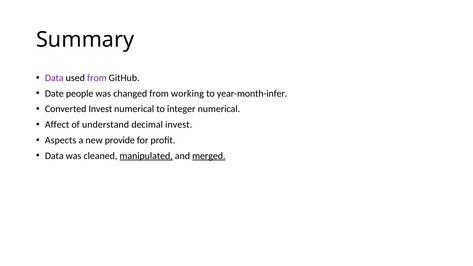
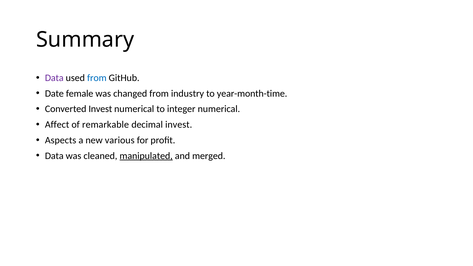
from at (97, 78) colour: purple -> blue
people: people -> female
working: working -> industry
year-month-infer: year-month-infer -> year-month-time
understand: understand -> remarkable
provide: provide -> various
merged underline: present -> none
